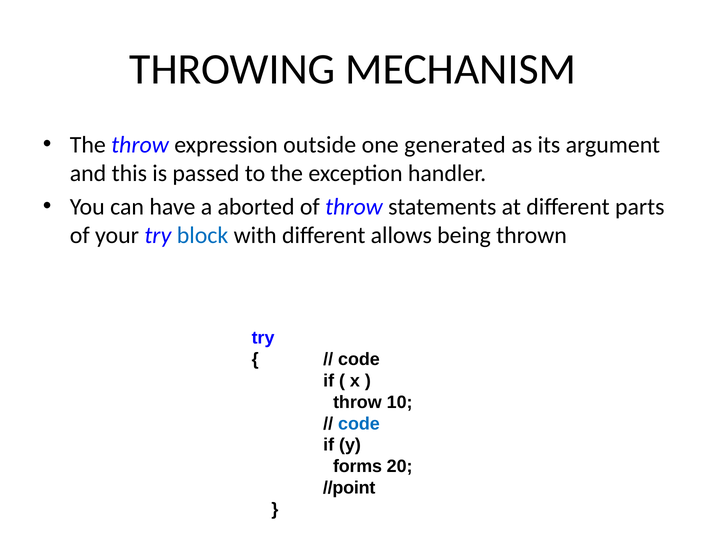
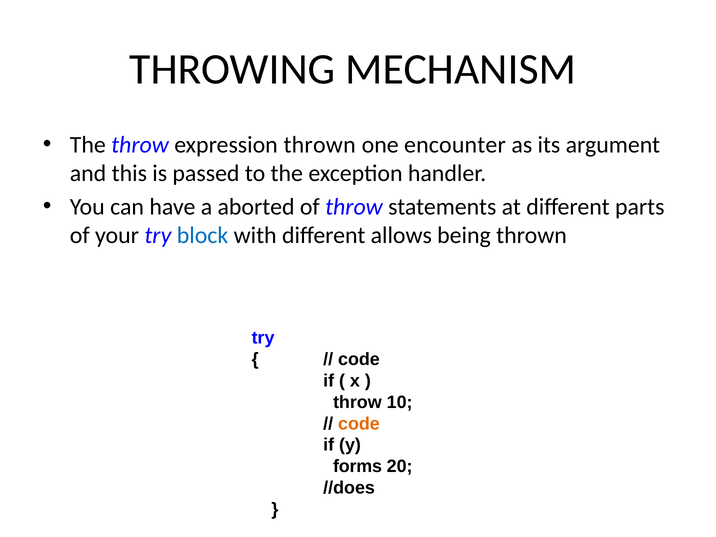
expression outside: outside -> thrown
generated: generated -> encounter
code at (359, 424) colour: blue -> orange
//point: //point -> //does
